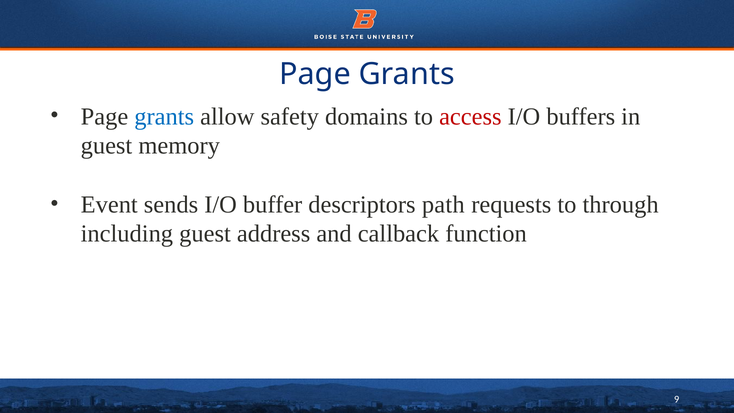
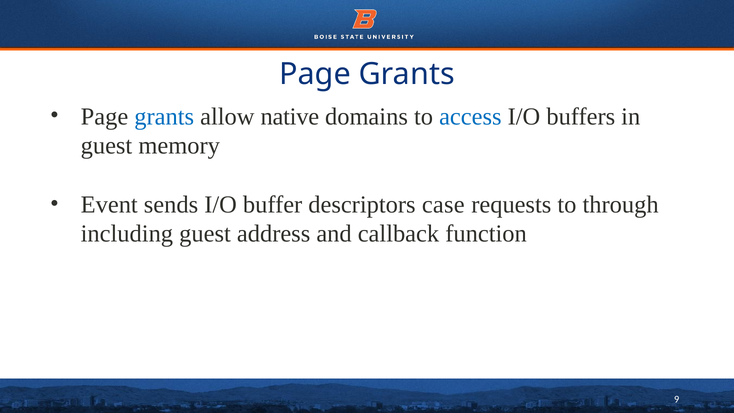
safety: safety -> native
access colour: red -> blue
path: path -> case
